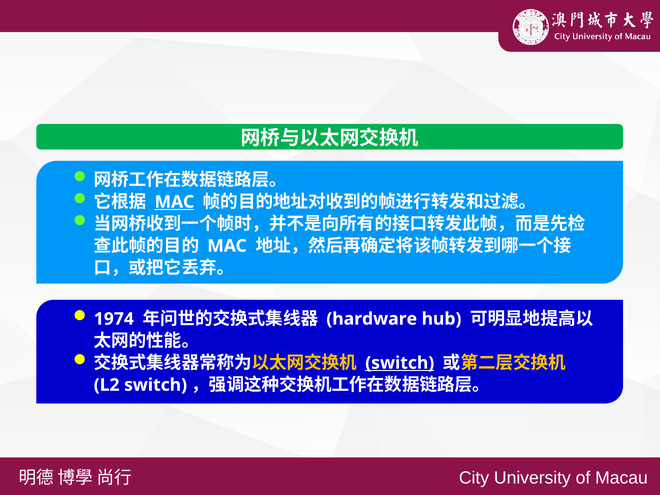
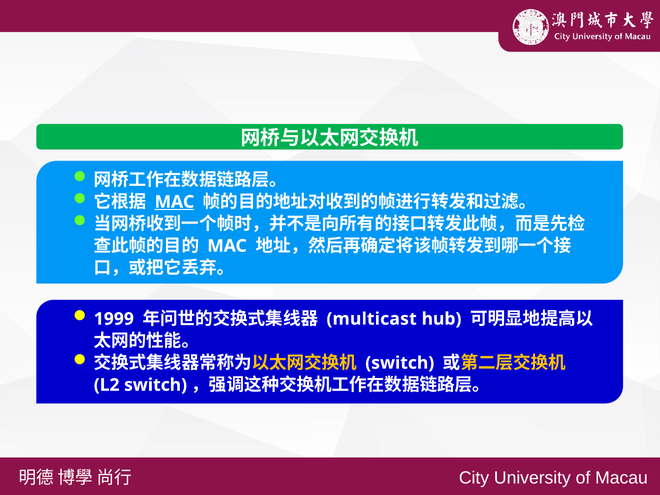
1974: 1974 -> 1999
hardware: hardware -> multicast
switch at (400, 363) underline: present -> none
